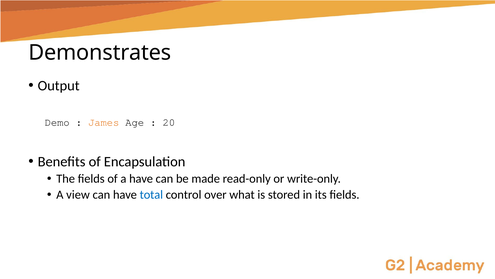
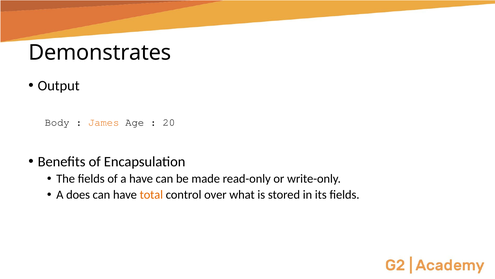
Demo: Demo -> Body
view: view -> does
total colour: blue -> orange
